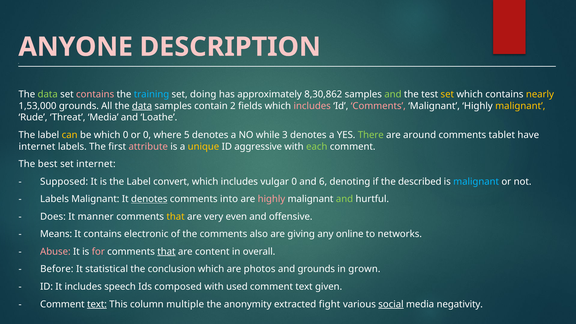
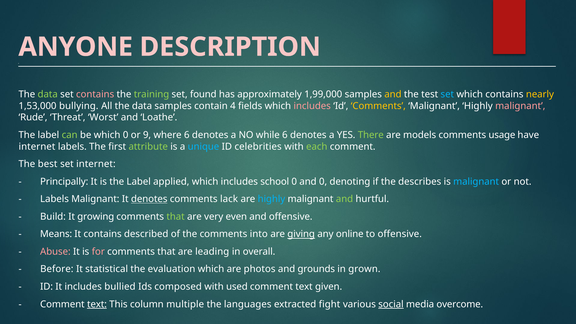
training colour: light blue -> light green
doing: doing -> found
8,30,862: 8,30,862 -> 1,99,000
and at (393, 94) colour: light green -> yellow
set at (447, 94) colour: yellow -> light blue
1,53,000 grounds: grounds -> bullying
data at (142, 106) underline: present -> none
2: 2 -> 4
Comments at (378, 106) colour: pink -> yellow
malignant at (520, 106) colour: yellow -> pink
Threat Media: Media -> Worst
can colour: yellow -> light green
or 0: 0 -> 9
where 5: 5 -> 6
while 3: 3 -> 6
around: around -> models
tablet: tablet -> usage
attribute colour: pink -> light green
unique colour: yellow -> light blue
aggressive: aggressive -> celebrities
Supposed: Supposed -> Principally
convert: convert -> applied
vulgar: vulgar -> school
and 6: 6 -> 0
described: described -> describes
into: into -> lack
highly at (271, 199) colour: pink -> light blue
Does: Does -> Build
manner: manner -> growing
that at (176, 217) colour: yellow -> light green
electronic: electronic -> described
also: also -> into
giving underline: none -> present
to networks: networks -> offensive
that at (166, 252) underline: present -> none
content: content -> leading
conclusion: conclusion -> evaluation
speech: speech -> bullied
anonymity: anonymity -> languages
negativity: negativity -> overcome
